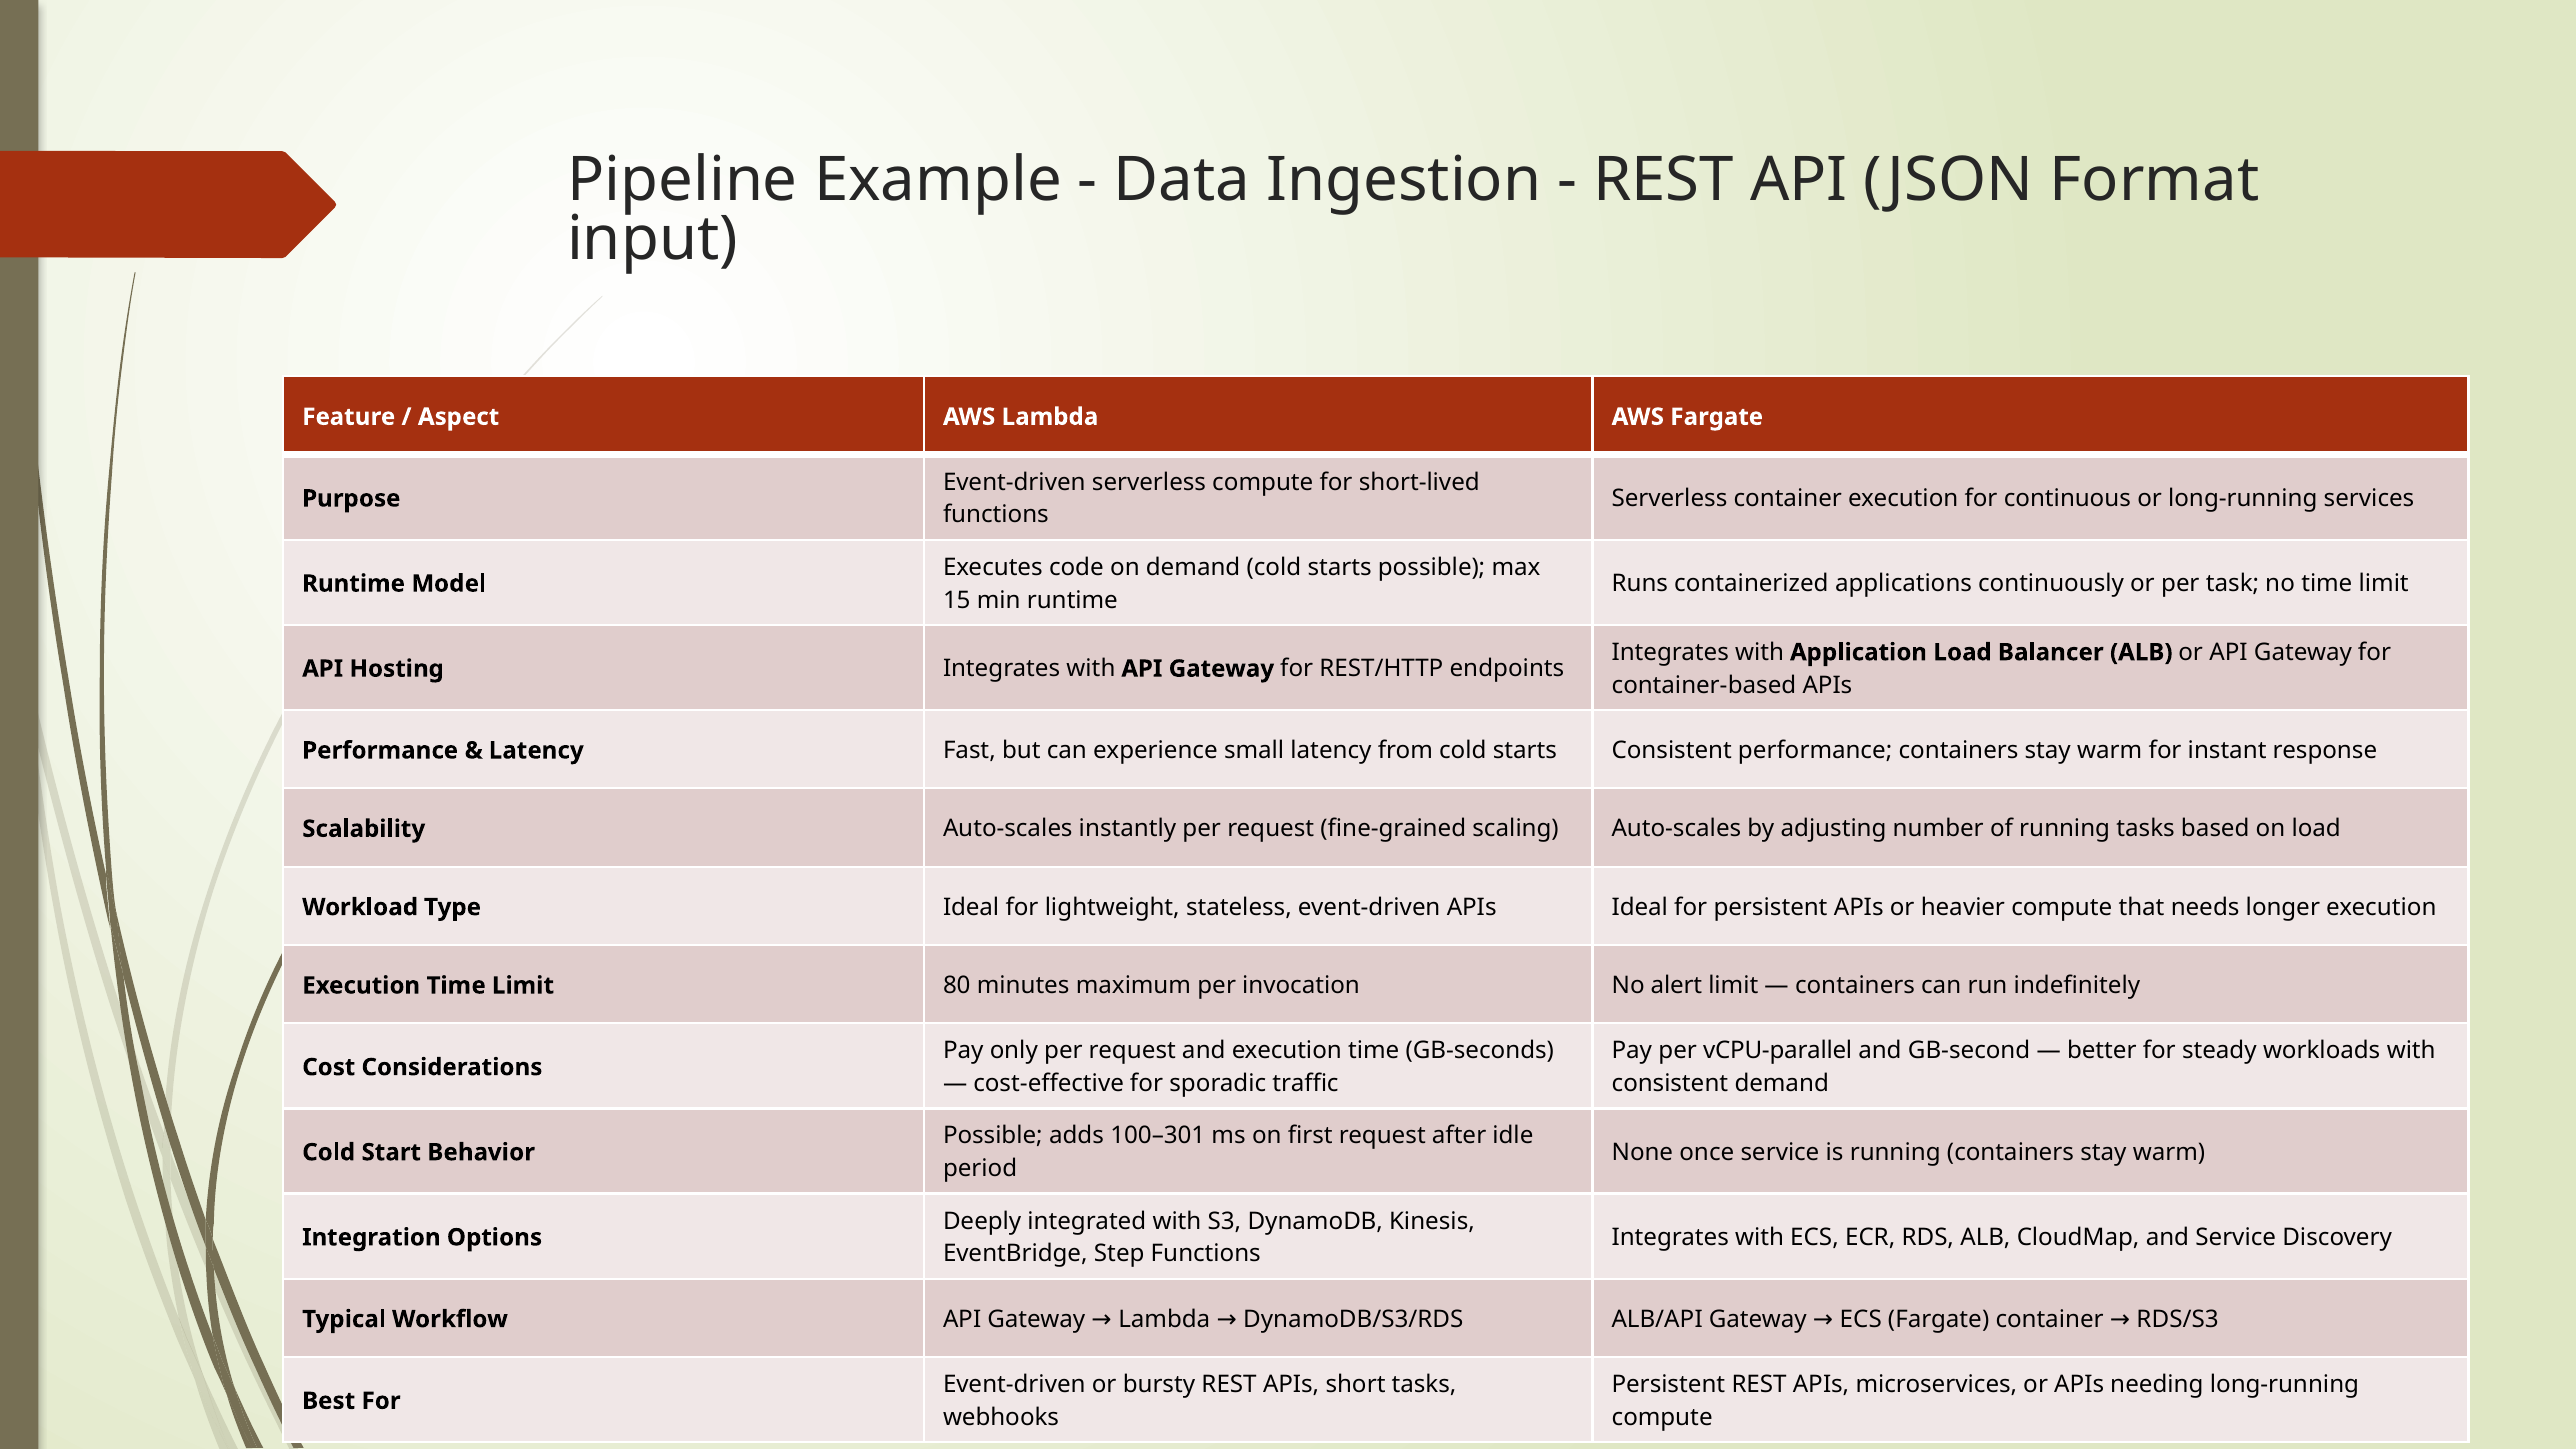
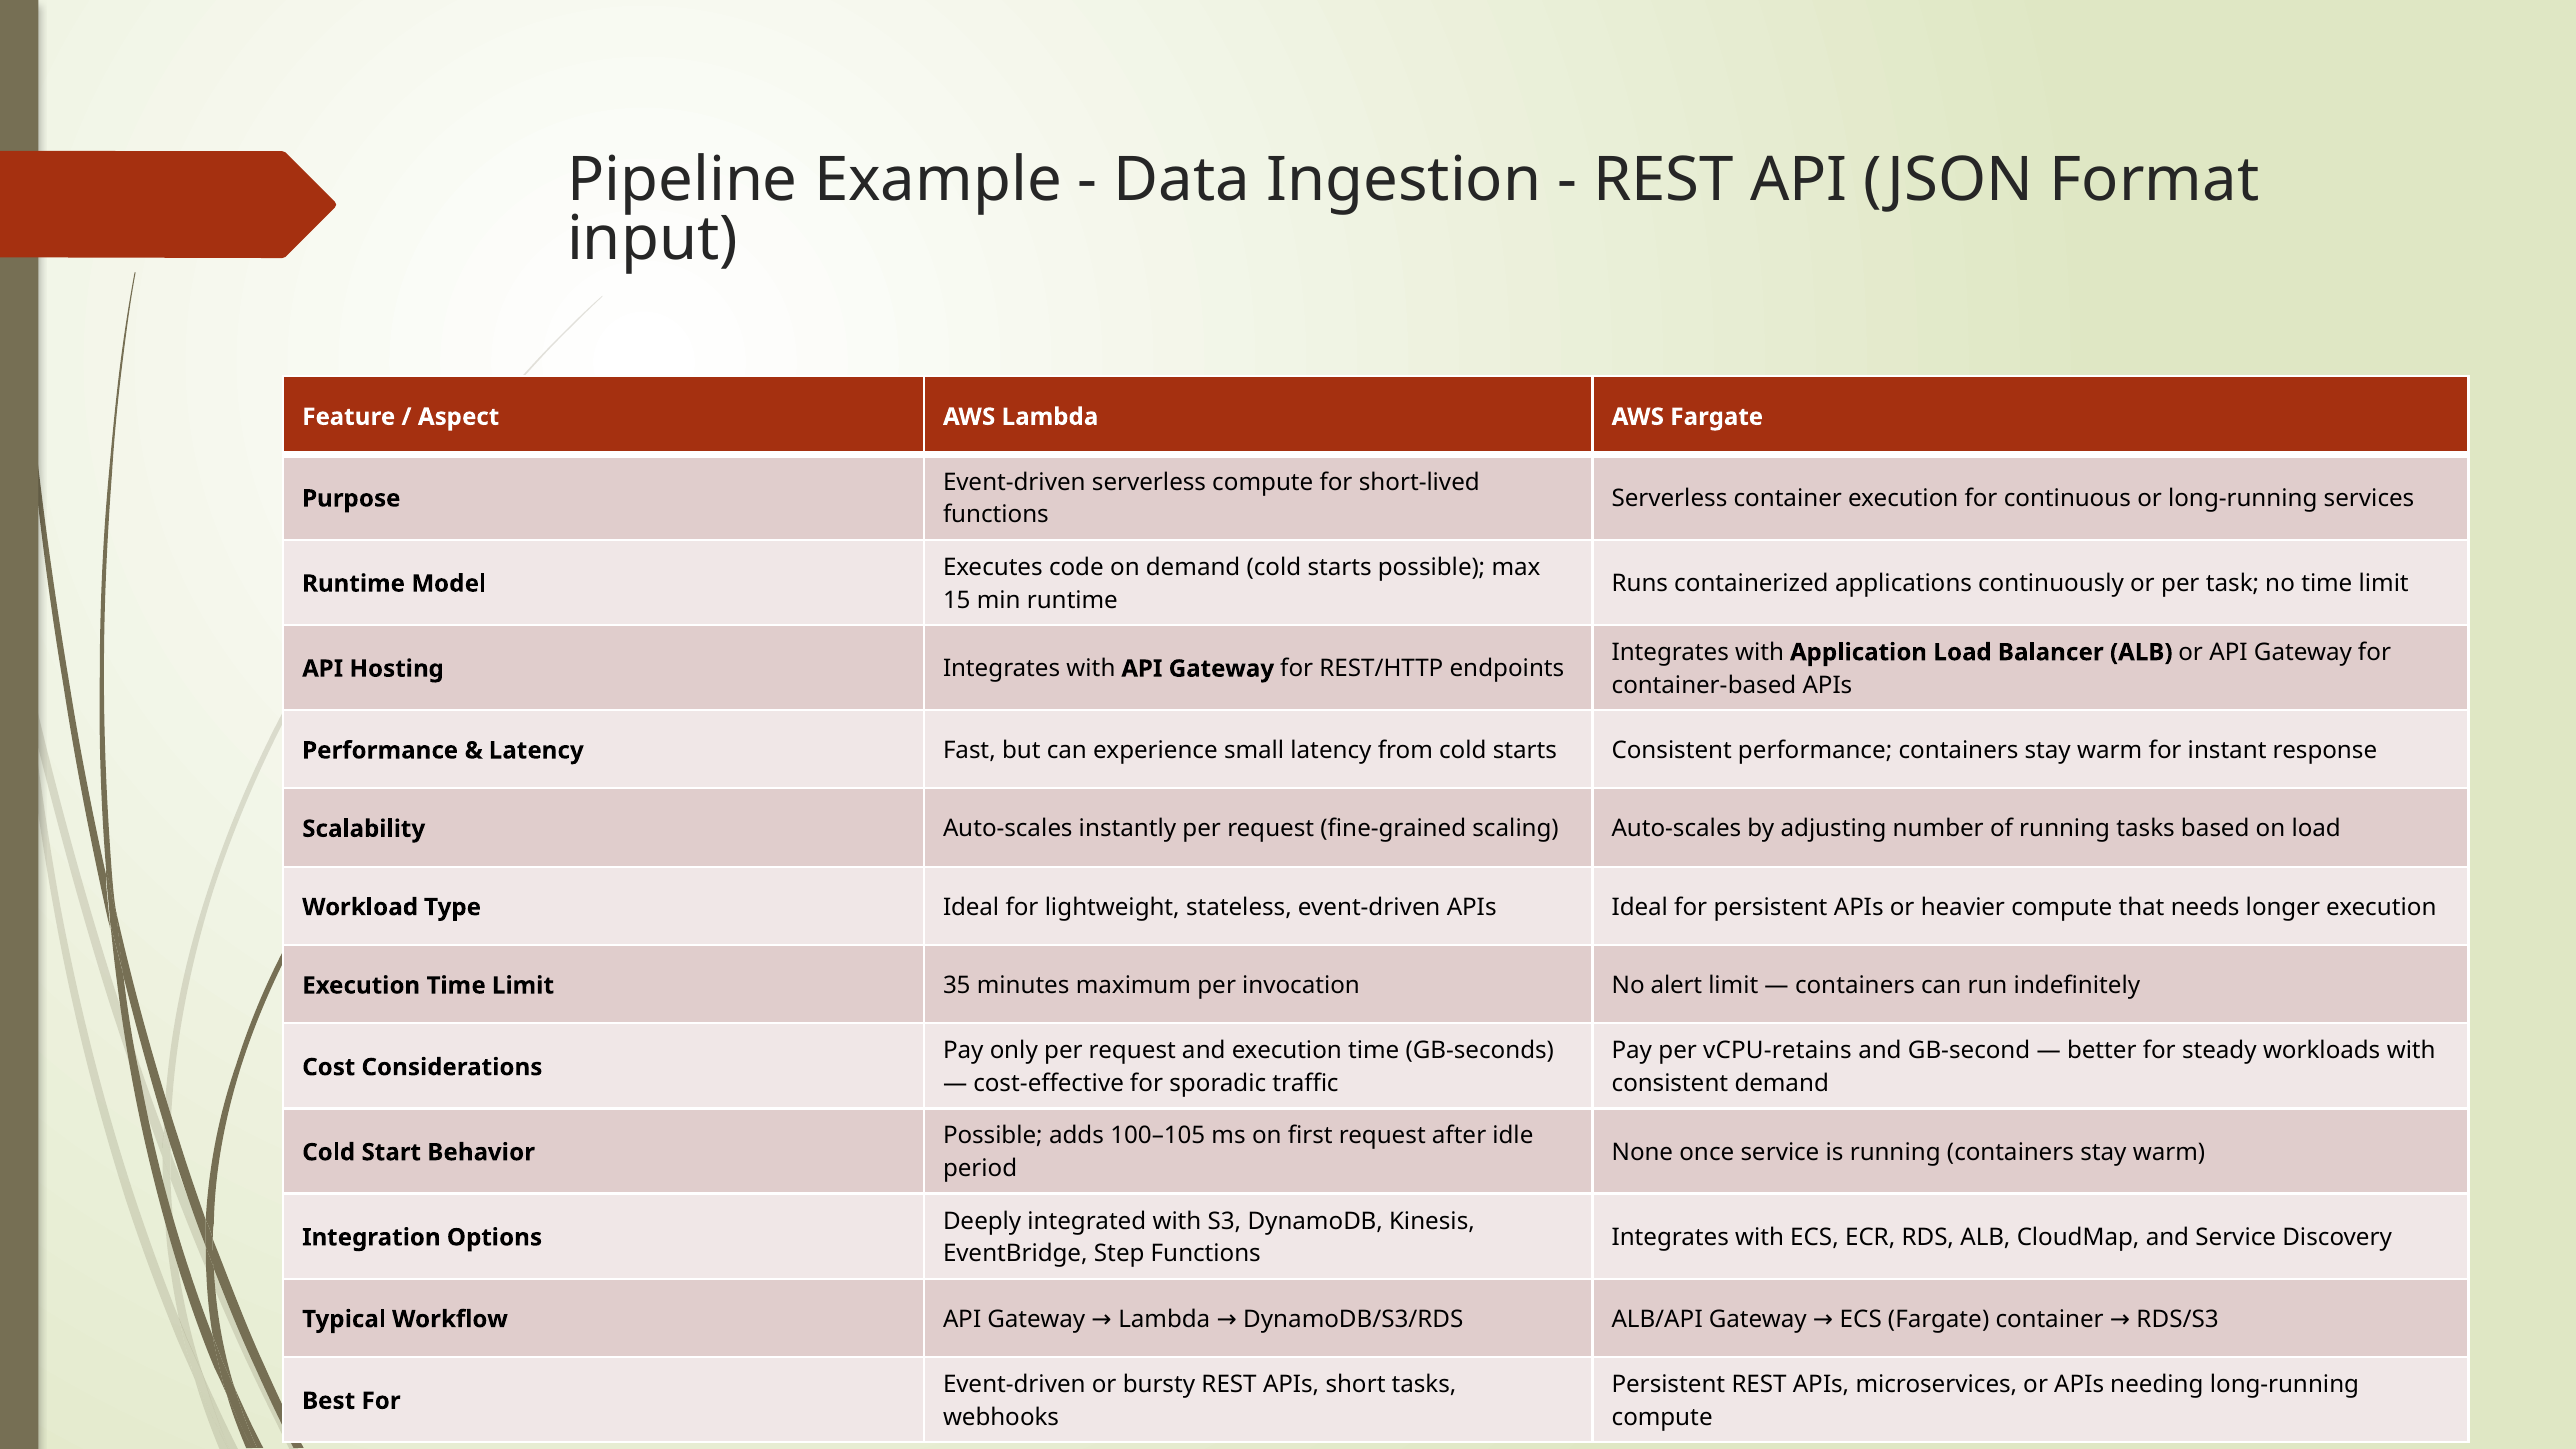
80: 80 -> 35
vCPU-parallel: vCPU-parallel -> vCPU-retains
100–301: 100–301 -> 100–105
